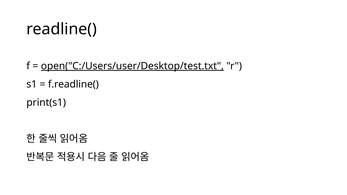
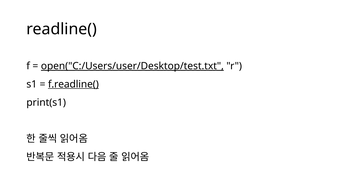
f.readline( underline: none -> present
